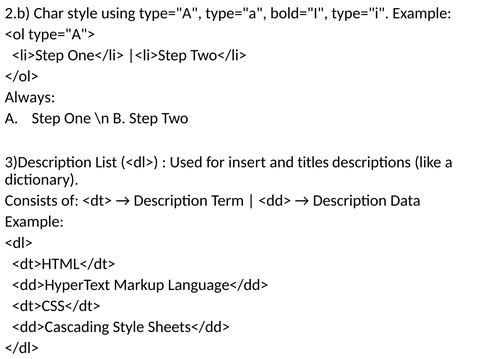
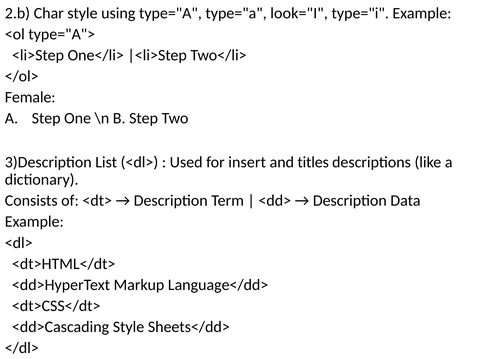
bold="I: bold="I -> look="I
Always: Always -> Female
